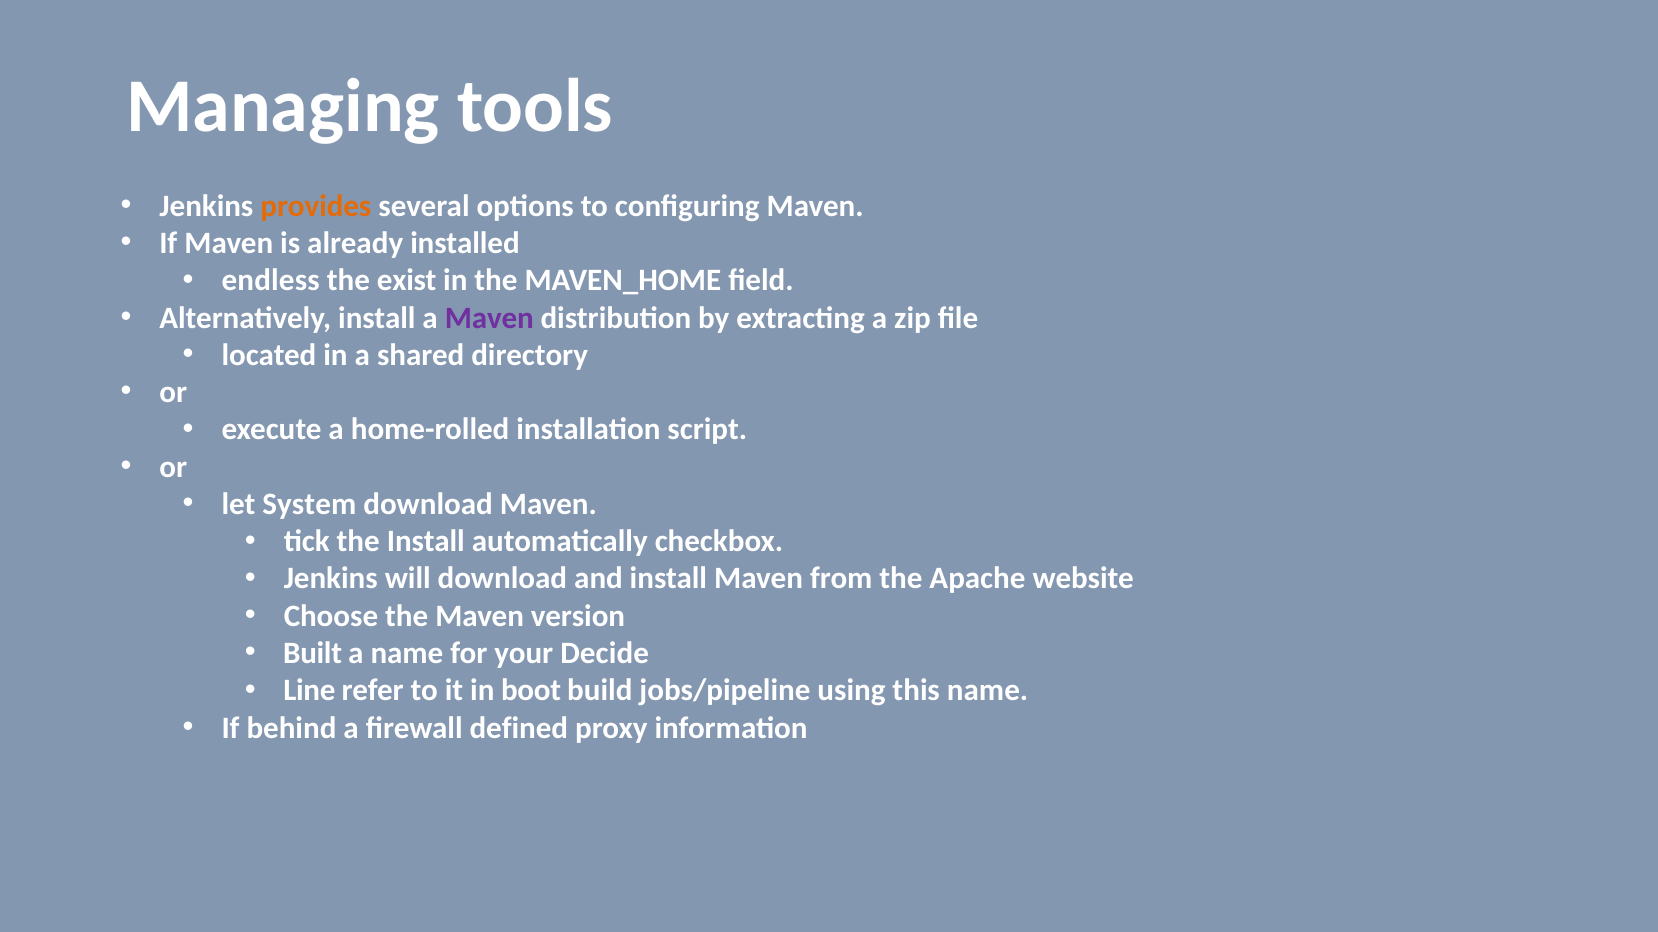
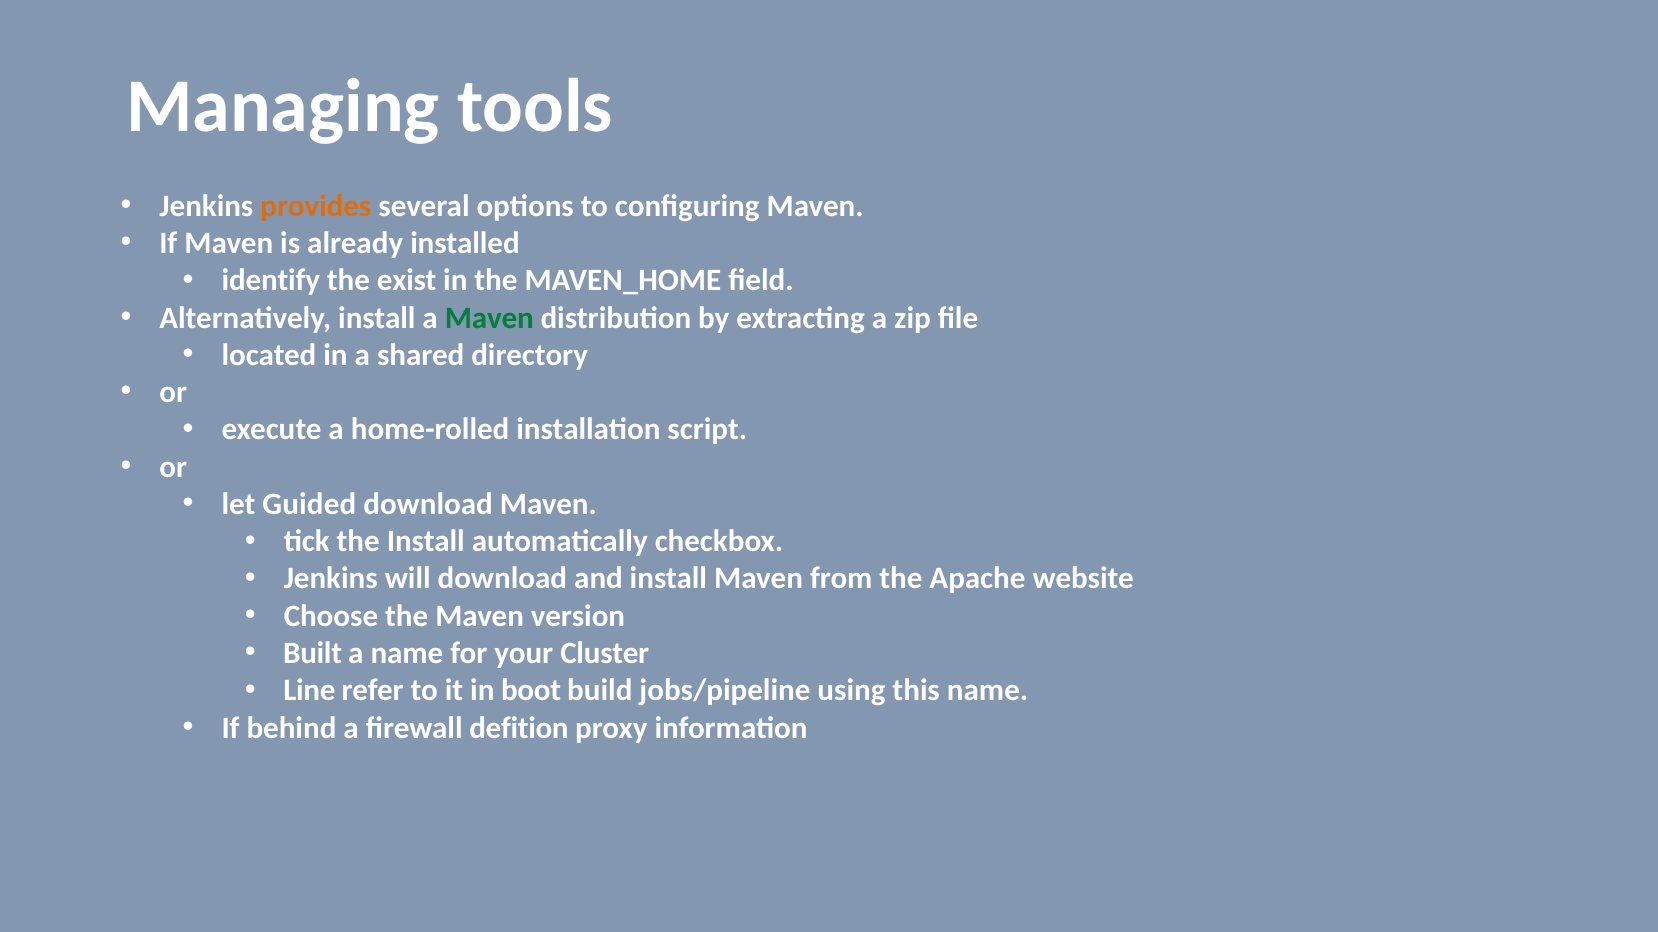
endless: endless -> identify
Maven at (489, 318) colour: purple -> green
System: System -> Guided
Decide: Decide -> Cluster
defined: defined -> defition
